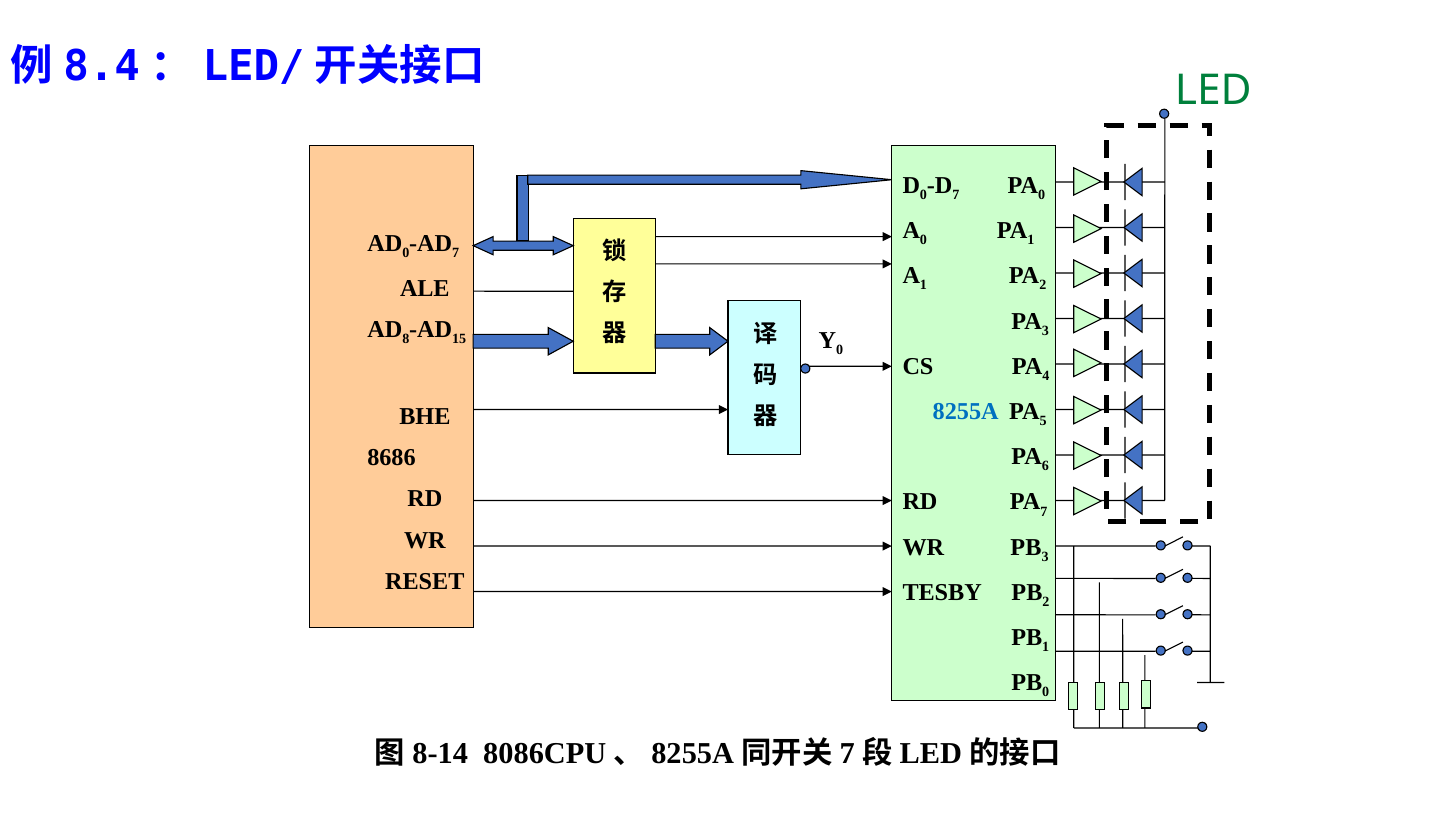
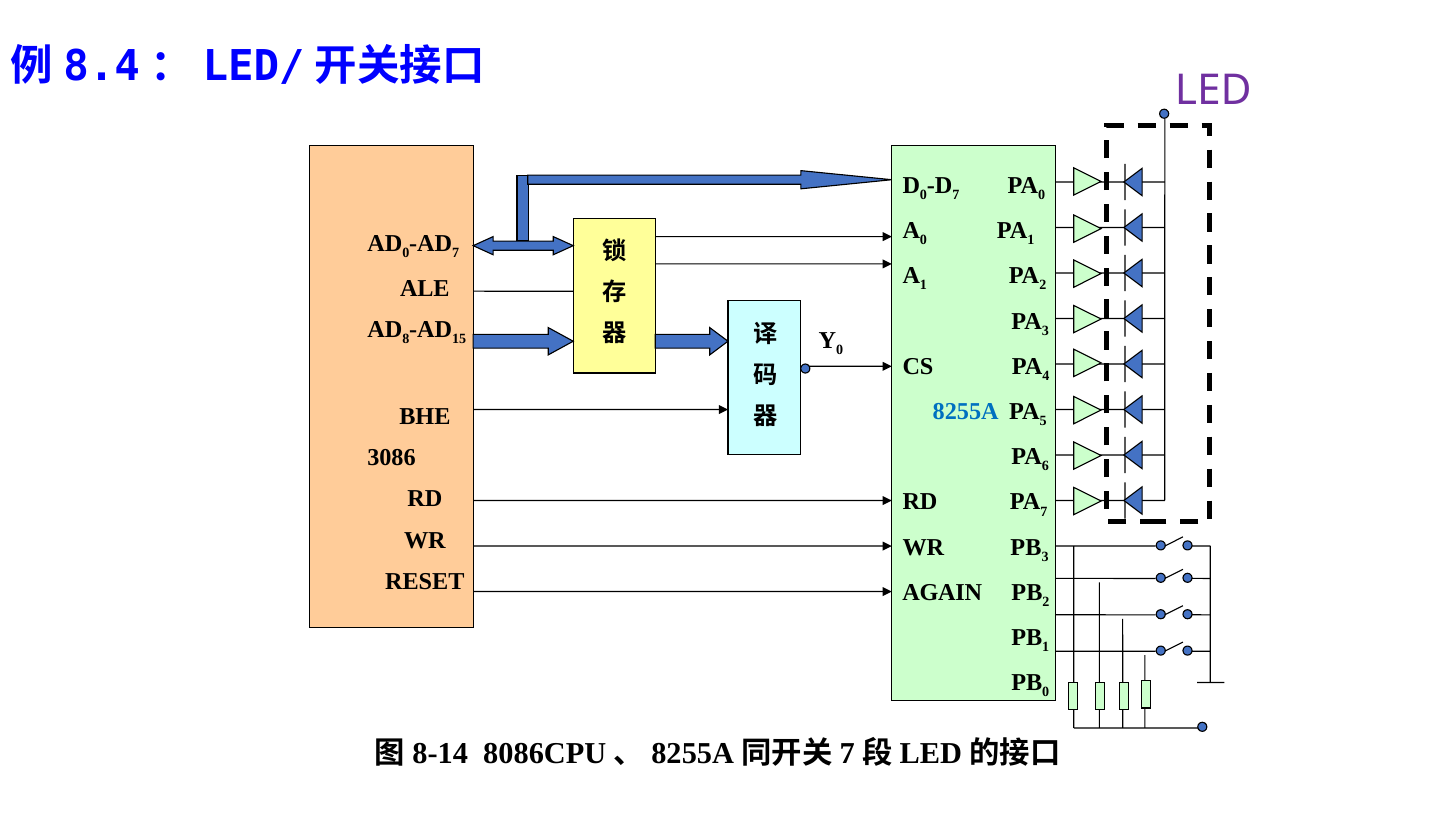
LED colour: green -> purple
8686: 8686 -> 3086
TESBY: TESBY -> AGAIN
